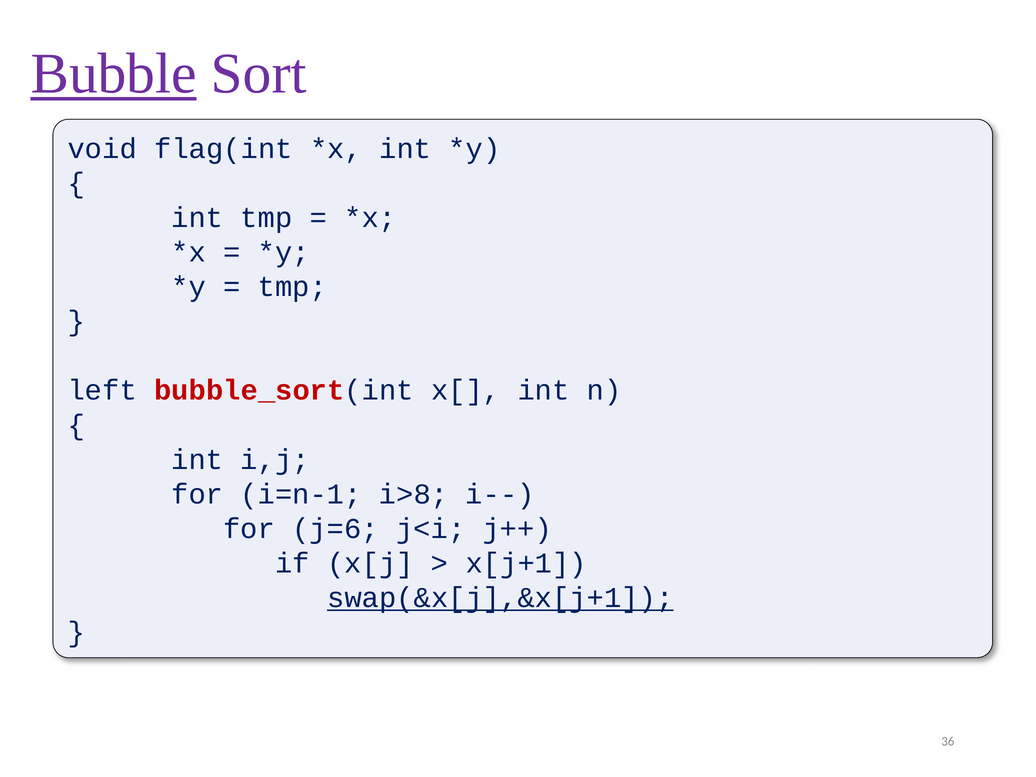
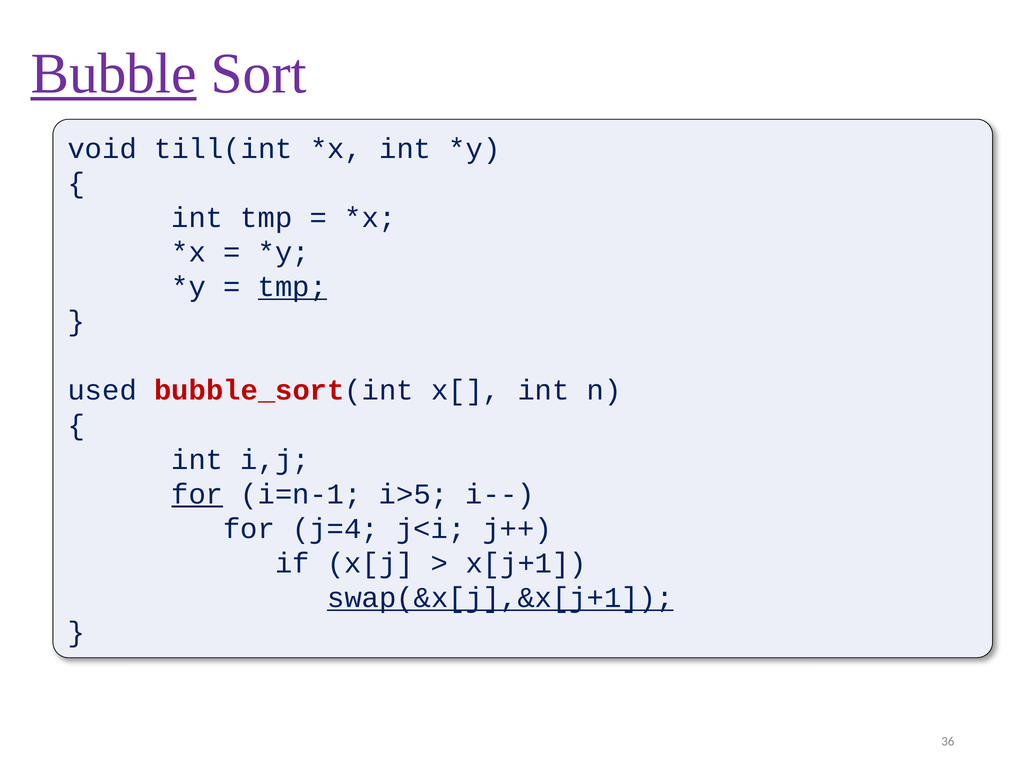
flag(int: flag(int -> till(int
tmp at (292, 287) underline: none -> present
left: left -> used
for at (197, 494) underline: none -> present
i>8: i>8 -> i>5
j=6: j=6 -> j=4
